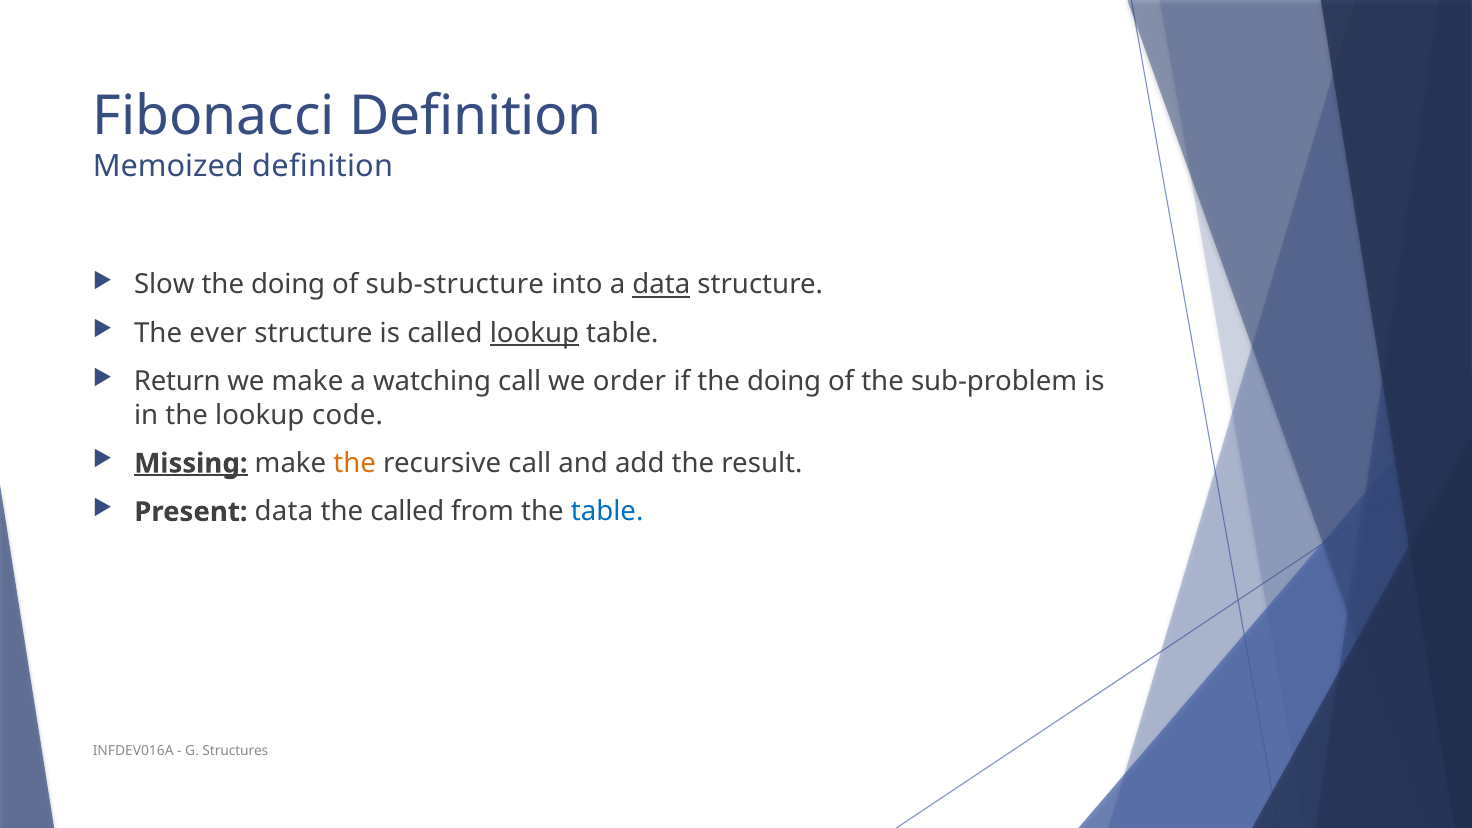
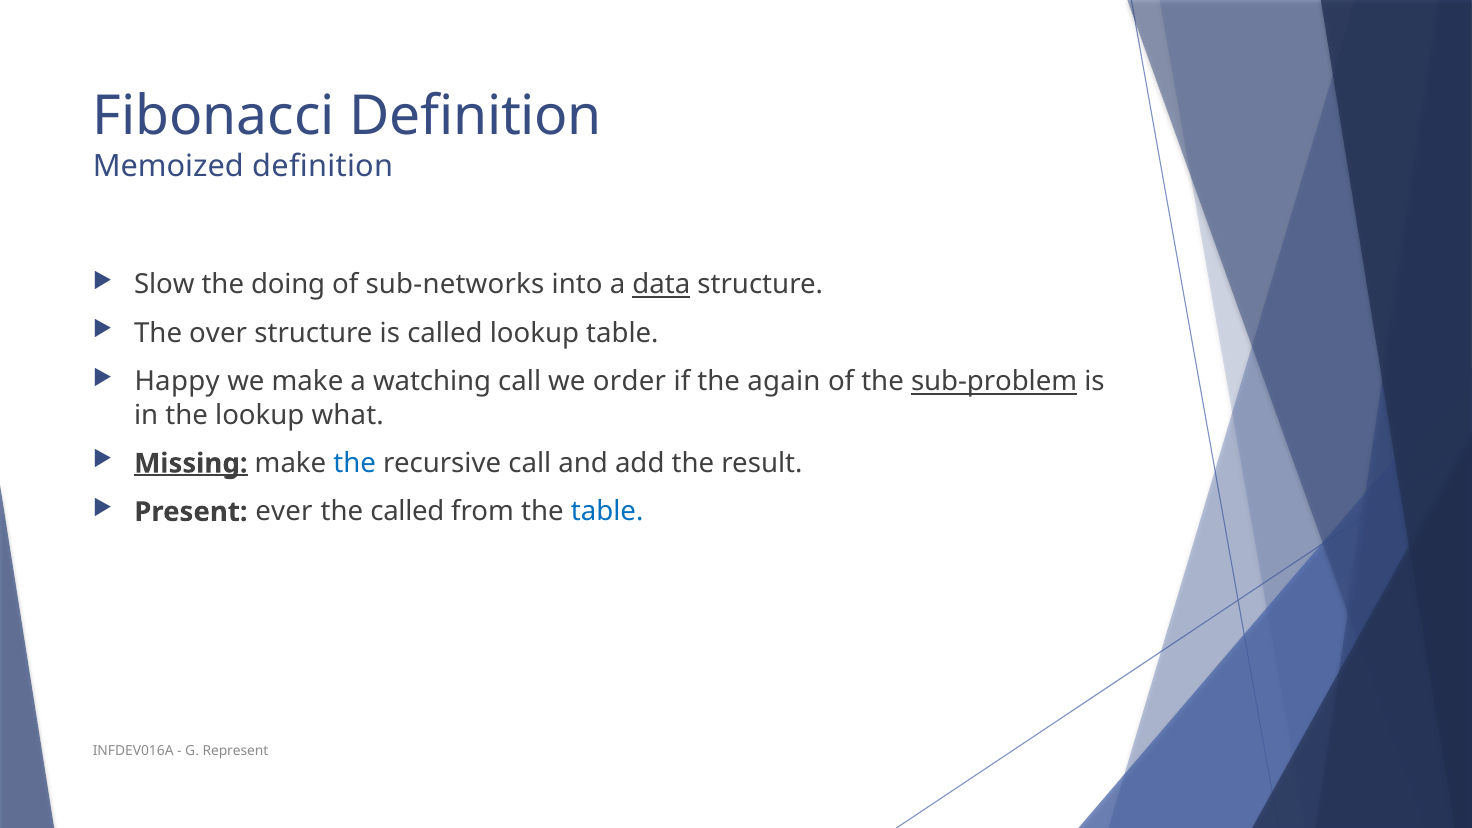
sub-structure: sub-structure -> sub-networks
ever: ever -> over
lookup at (534, 333) underline: present -> none
Return: Return -> Happy
if the doing: doing -> again
sub-problem underline: none -> present
code: code -> what
the at (355, 463) colour: orange -> blue
Present data: data -> ever
Structures: Structures -> Represent
